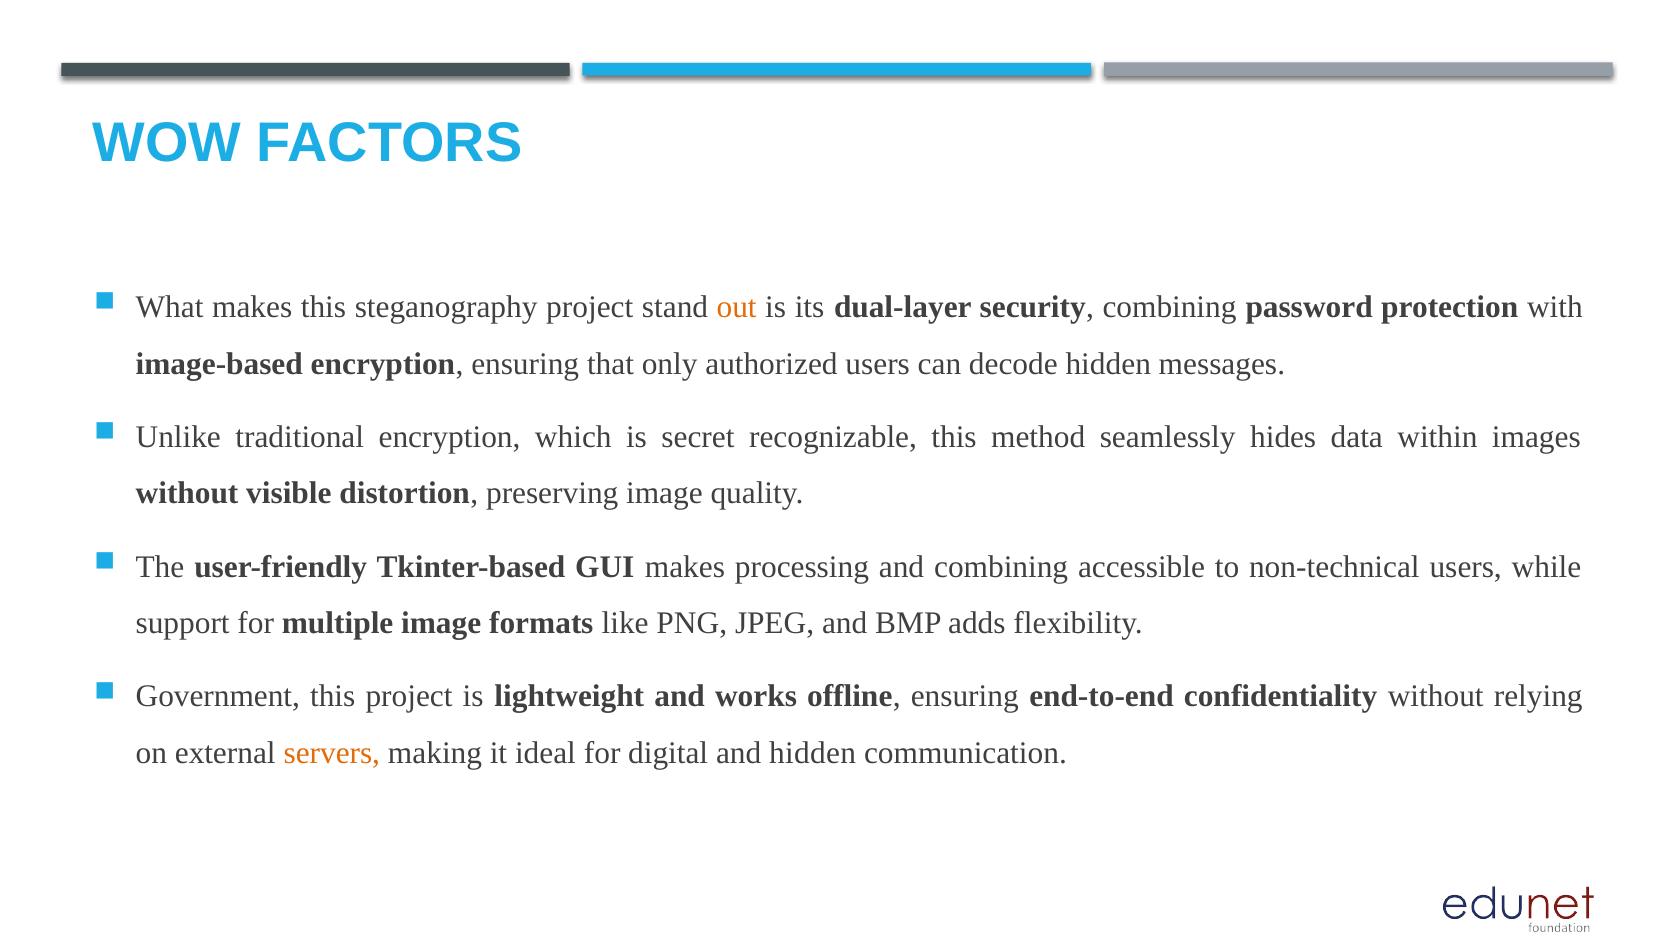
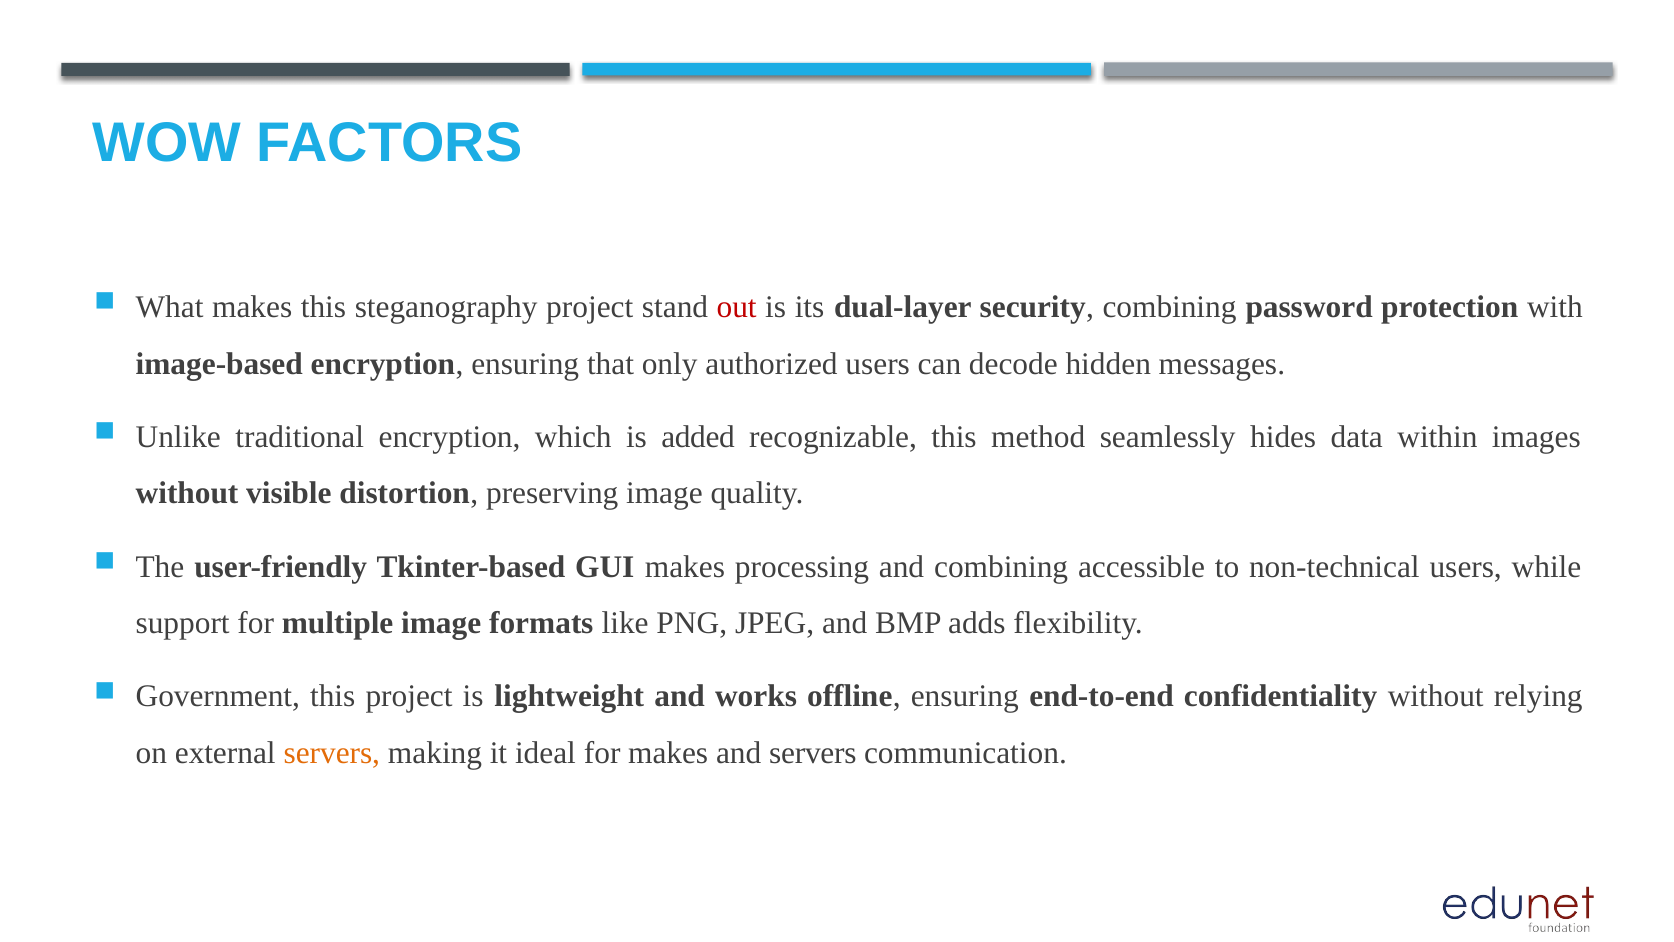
out colour: orange -> red
secret: secret -> added
for digital: digital -> makes
and hidden: hidden -> servers
